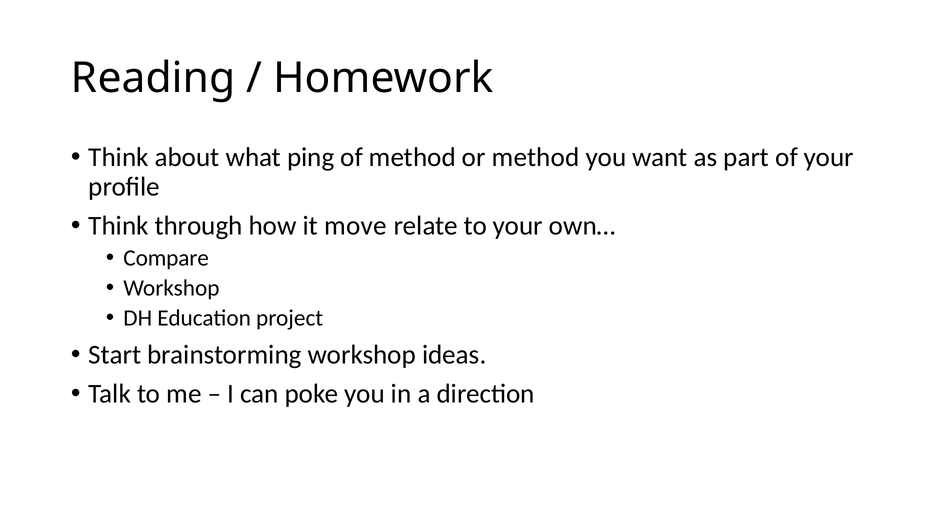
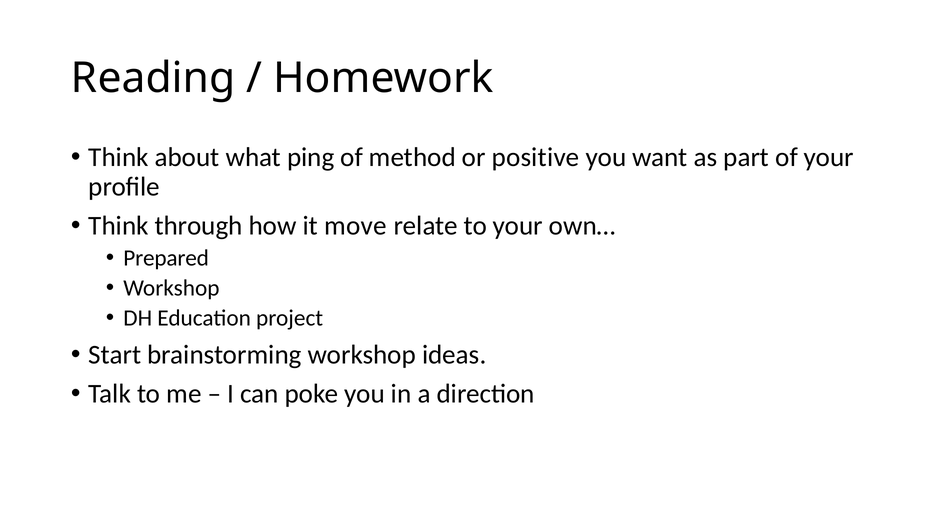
or method: method -> positive
Compare: Compare -> Prepared
